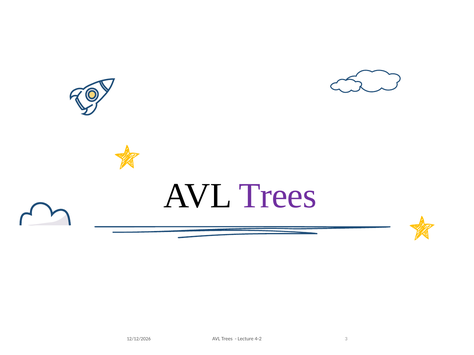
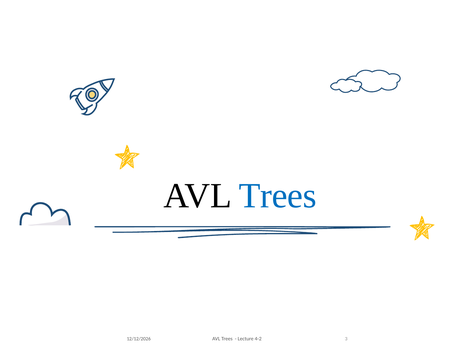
Trees at (278, 196) colour: purple -> blue
